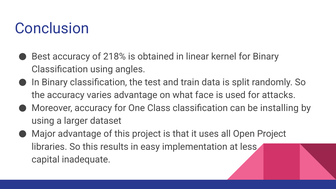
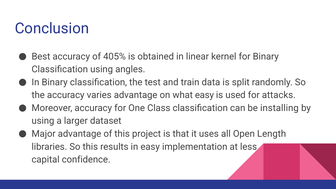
218%: 218% -> 405%
what face: face -> easy
Open Project: Project -> Length
inadequate: inadequate -> confidence
